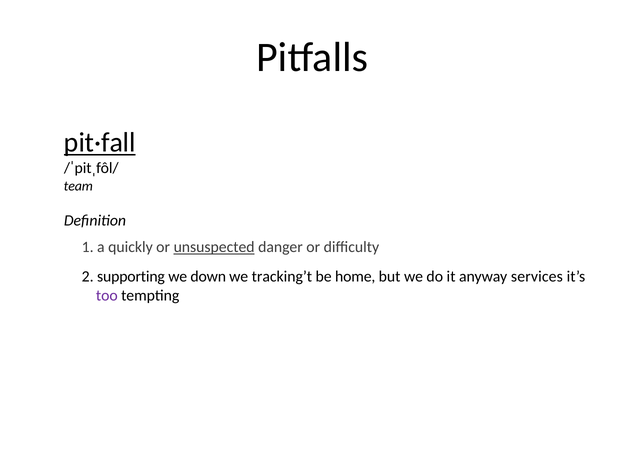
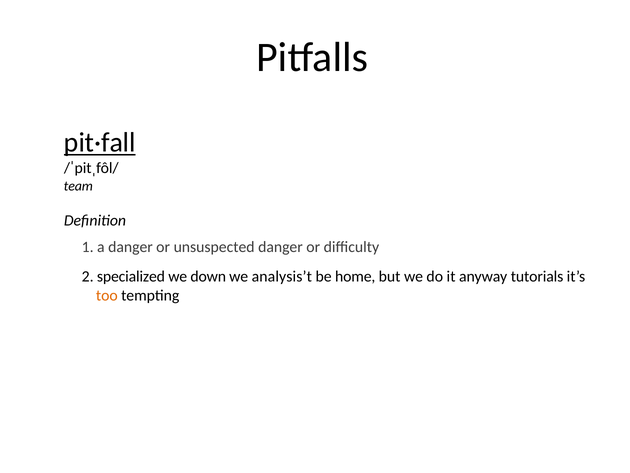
a quickly: quickly -> danger
unsuspected underline: present -> none
supporting: supporting -> specialized
tracking’t: tracking’t -> analysis’t
services: services -> tutorials
too colour: purple -> orange
